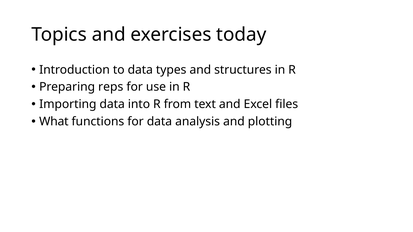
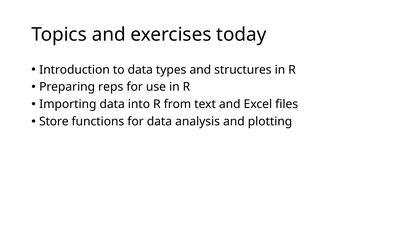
What: What -> Store
